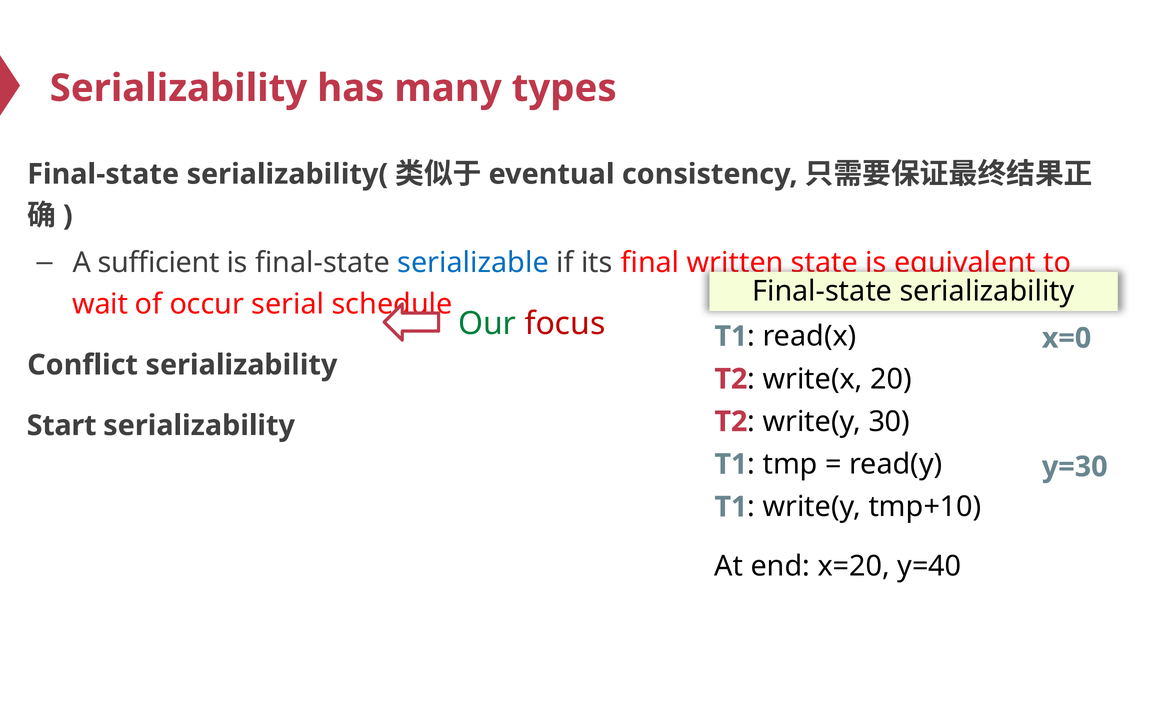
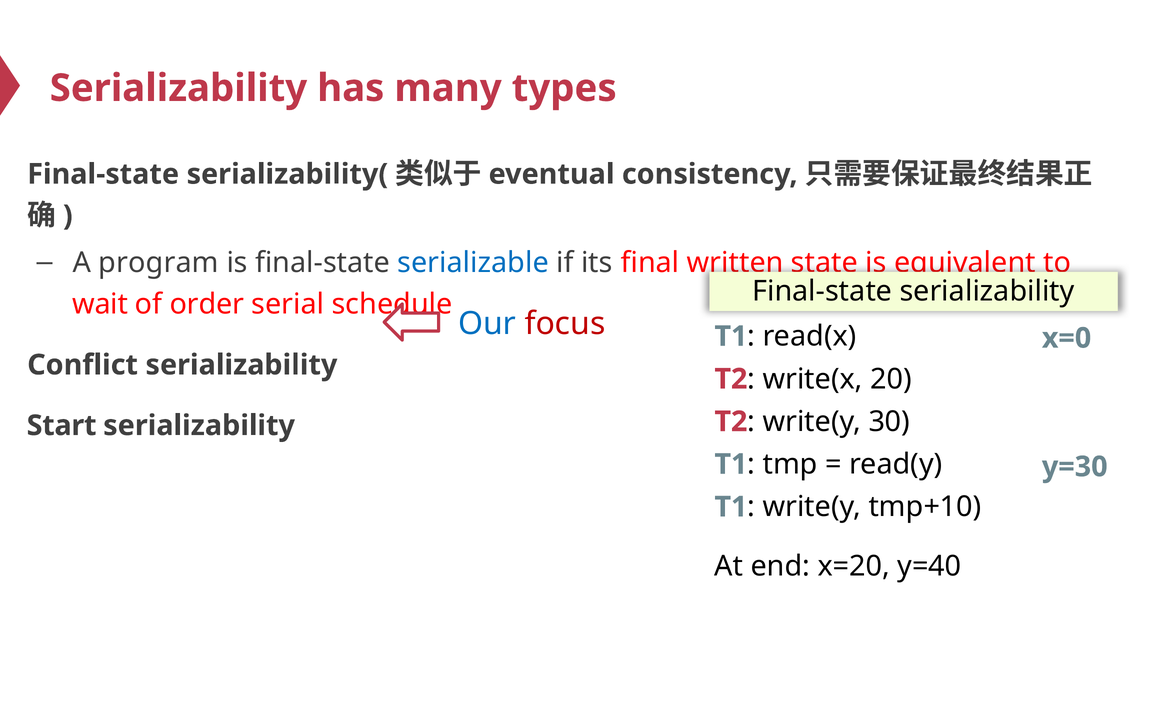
sufficient: sufficient -> program
occur: occur -> order
Our colour: green -> blue
